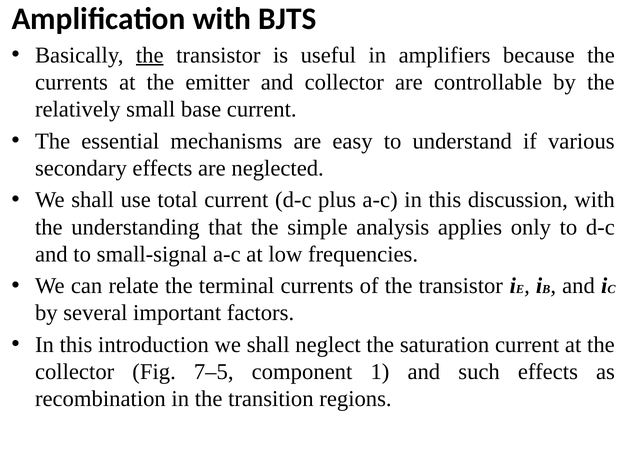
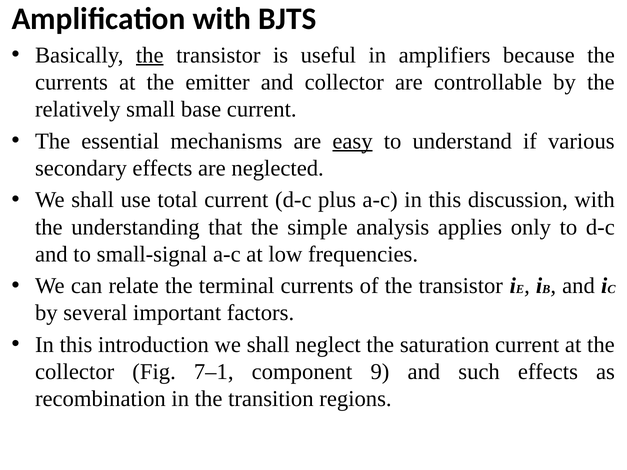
easy underline: none -> present
7–5: 7–5 -> 7–1
1: 1 -> 9
